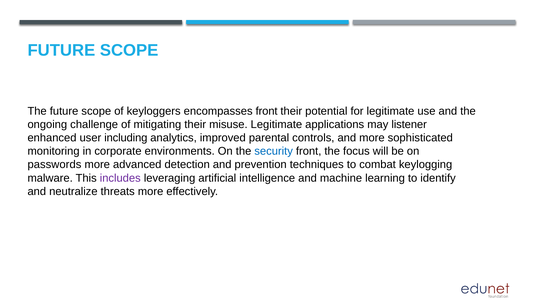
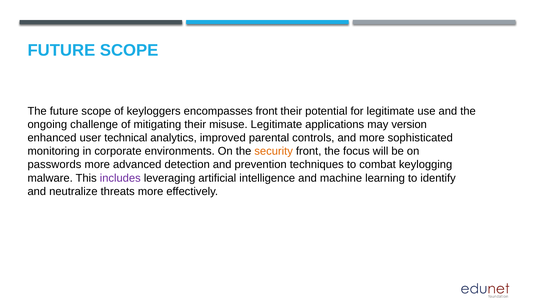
listener: listener -> version
including: including -> technical
security colour: blue -> orange
